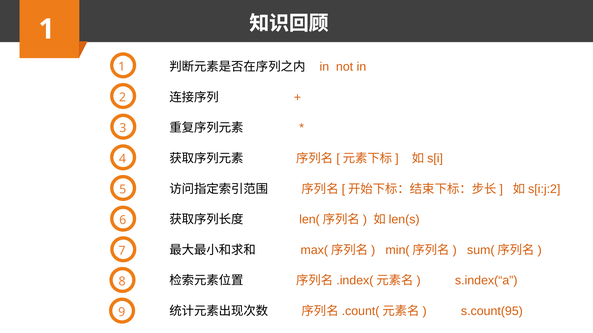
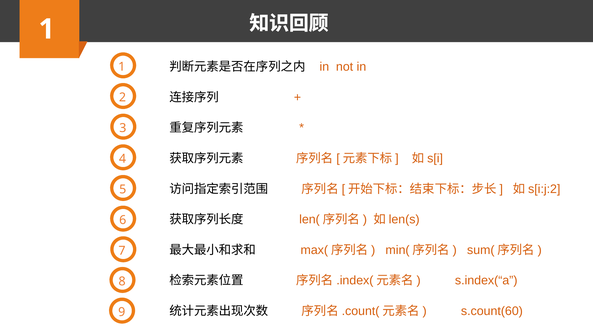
s.count(95: s.count(95 -> s.count(60
